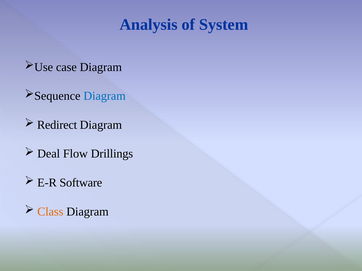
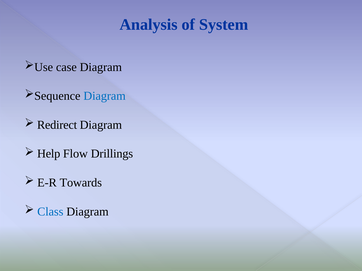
Deal: Deal -> Help
Software: Software -> Towards
Class colour: orange -> blue
